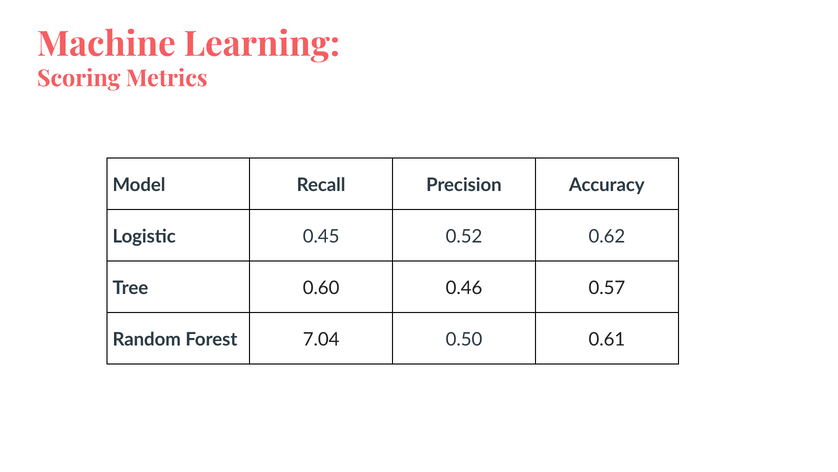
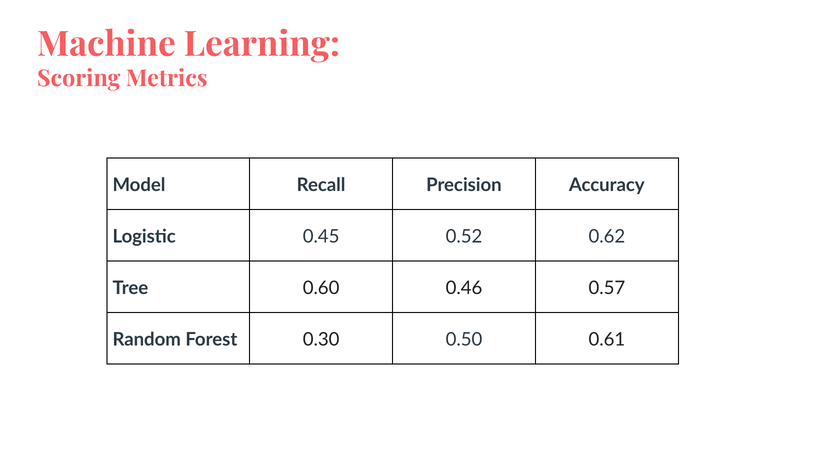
7.04: 7.04 -> 0.30
